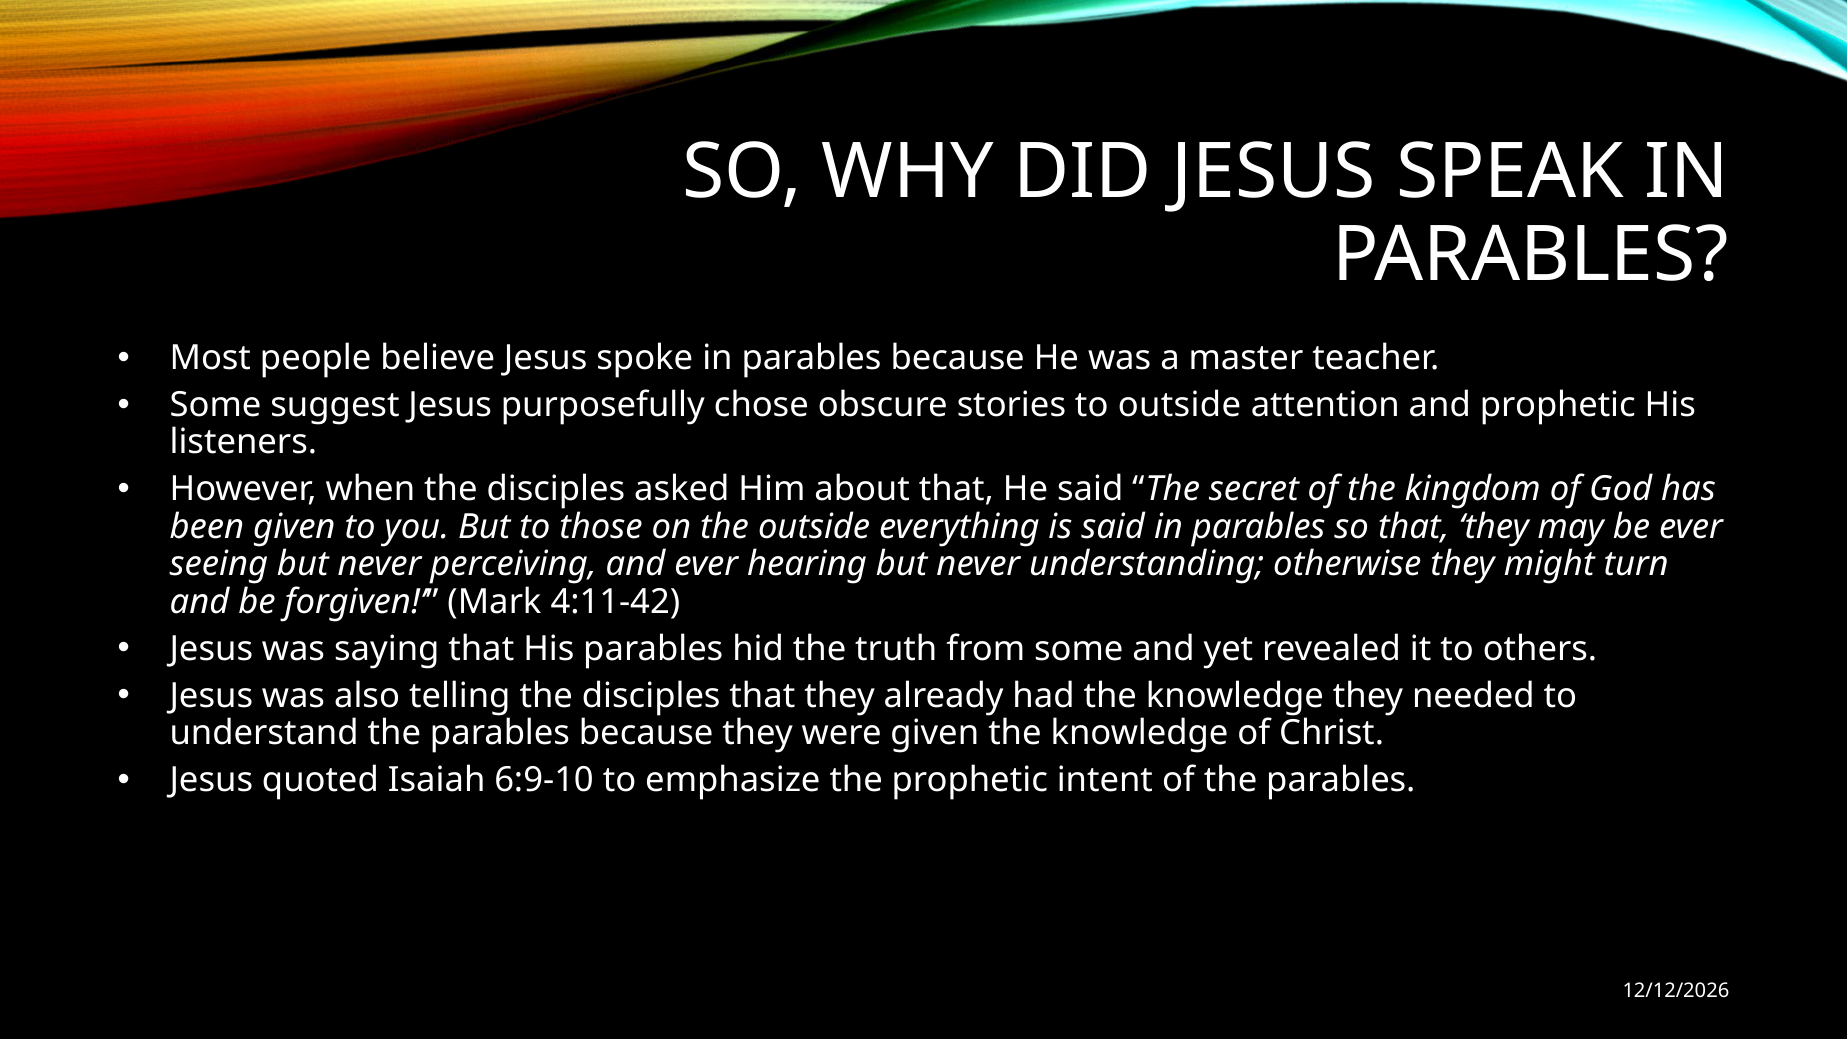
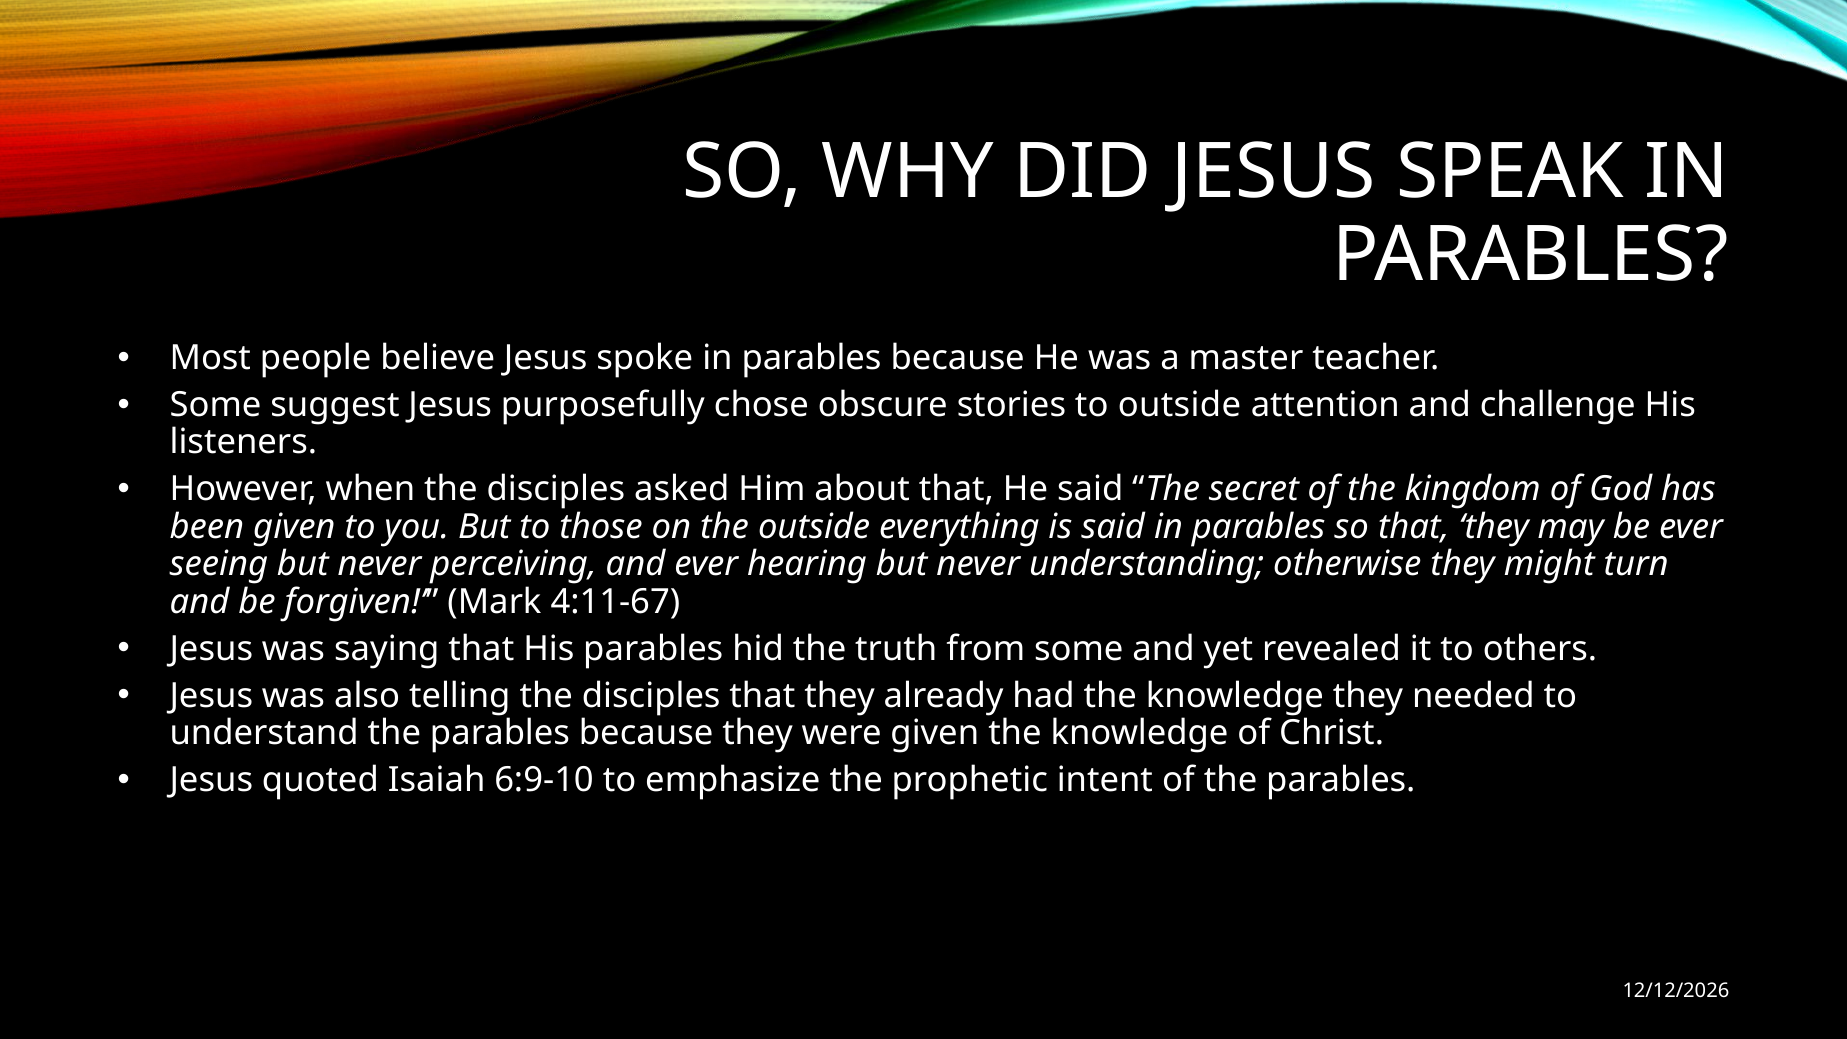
and prophetic: prophetic -> challenge
4:11-42: 4:11-42 -> 4:11-67
